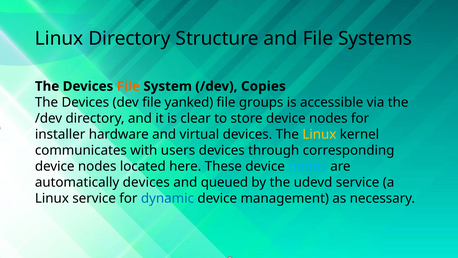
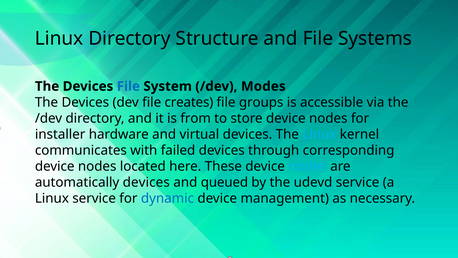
File at (128, 86) colour: orange -> blue
Copies: Copies -> Modes
yanked: yanked -> creates
clear: clear -> from
Linux at (319, 134) colour: yellow -> light blue
users: users -> failed
